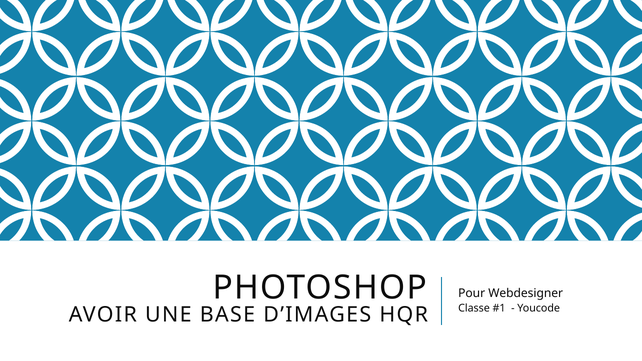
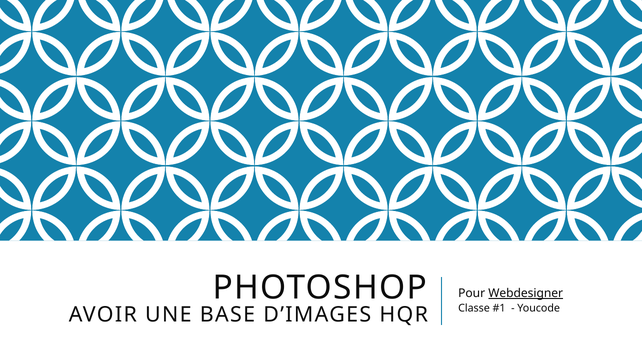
Webdesigner underline: none -> present
